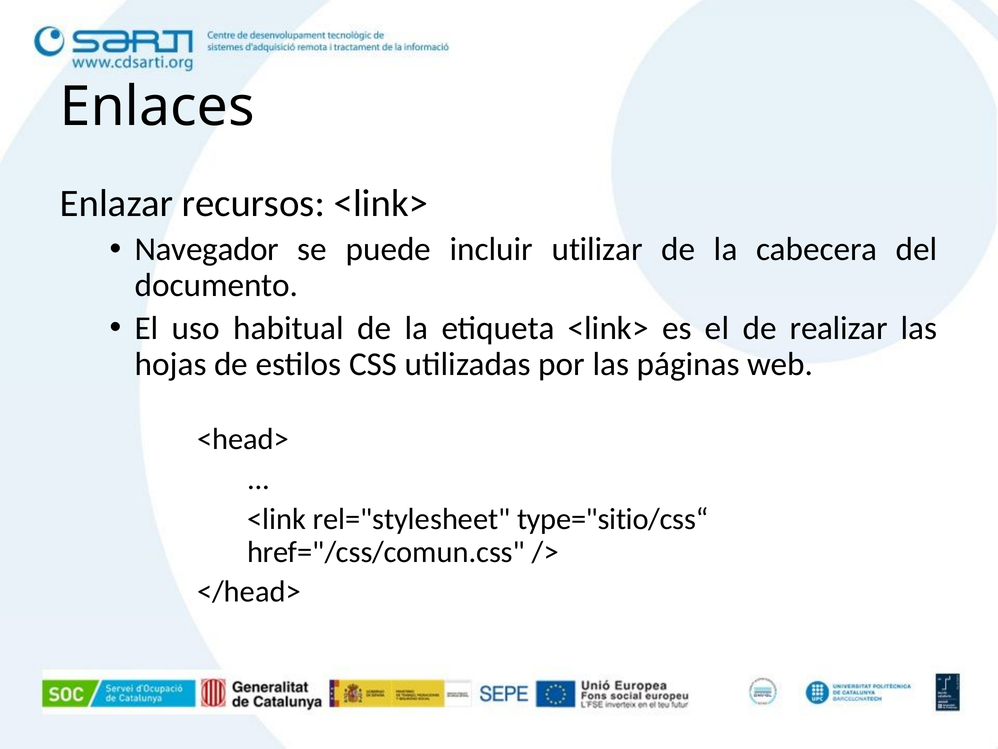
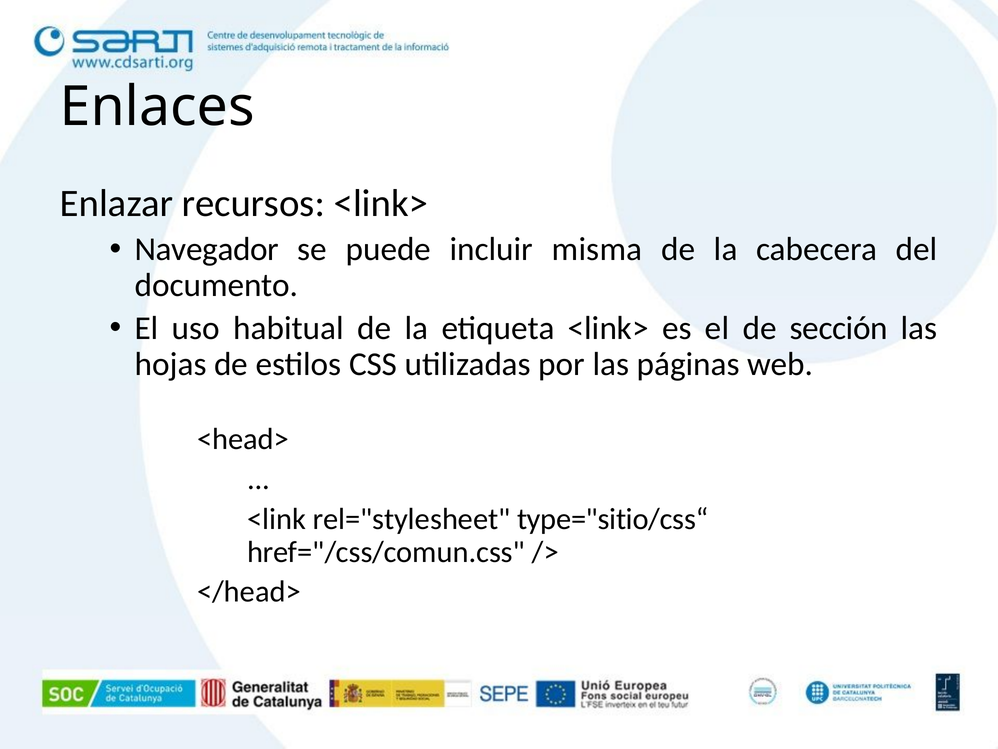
utilizar: utilizar -> misma
realizar: realizar -> sección
